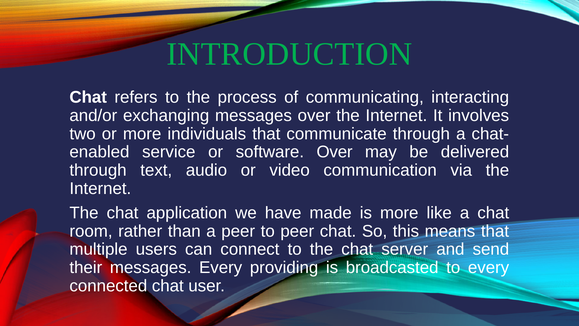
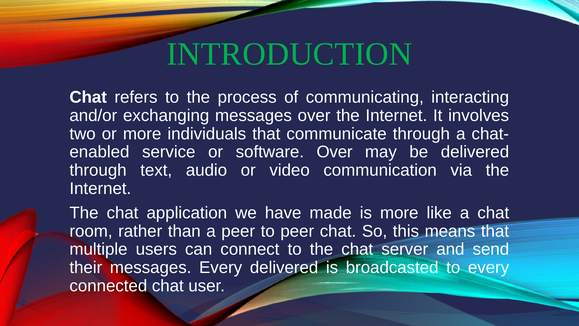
Every providing: providing -> delivered
